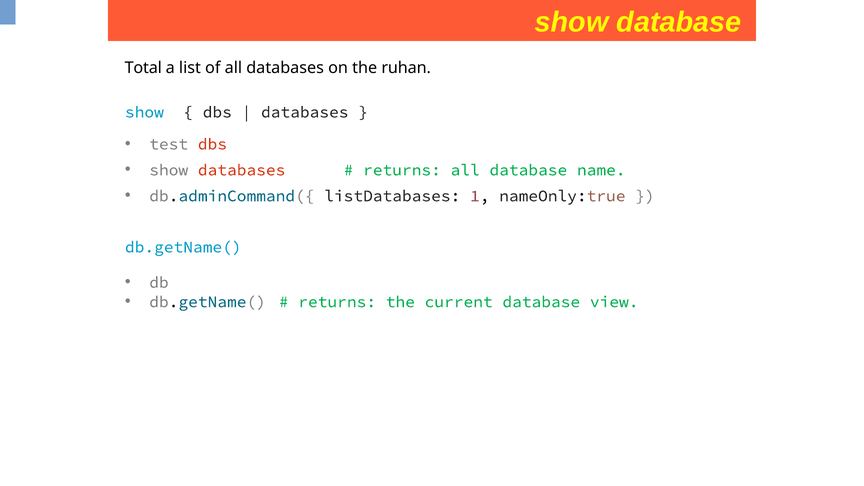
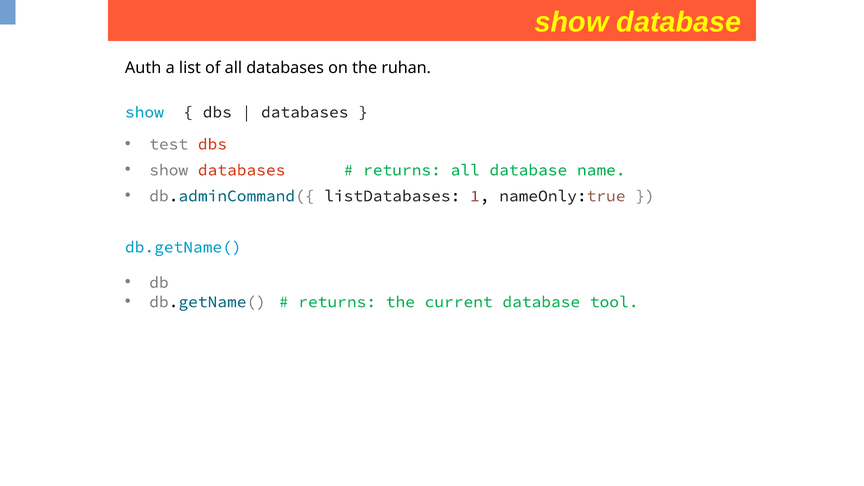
Total: Total -> Auth
view: view -> tool
